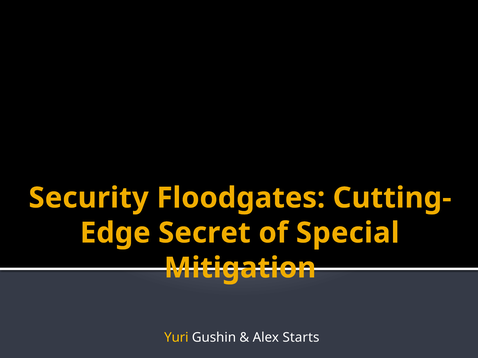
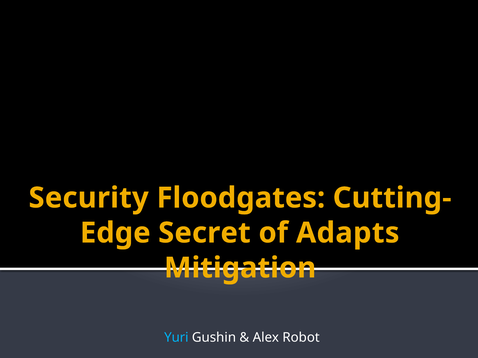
Special: Special -> Adapts
Yuri colour: yellow -> light blue
Starts: Starts -> Robot
